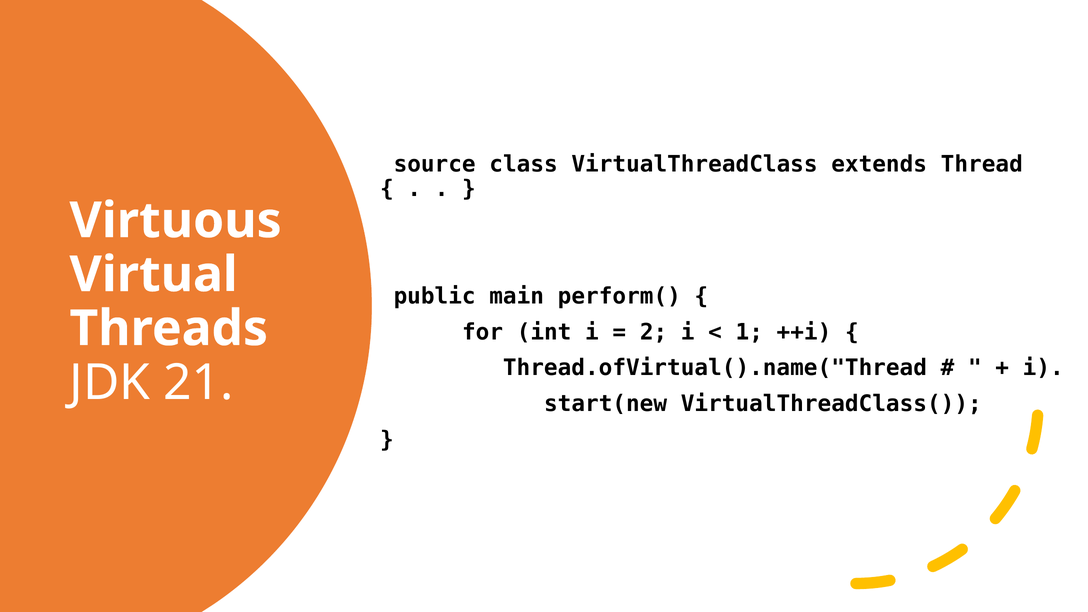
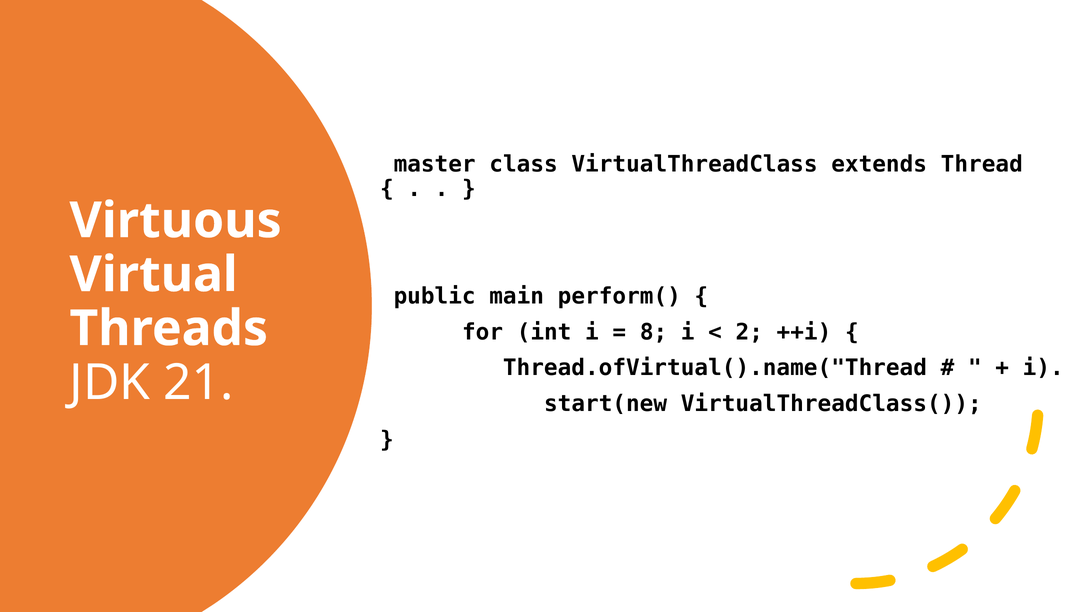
source: source -> master
2: 2 -> 8
1: 1 -> 2
